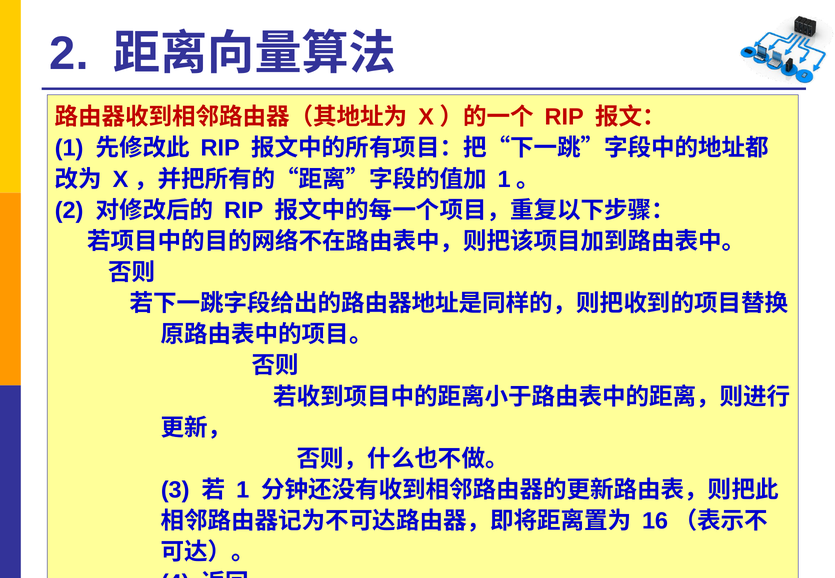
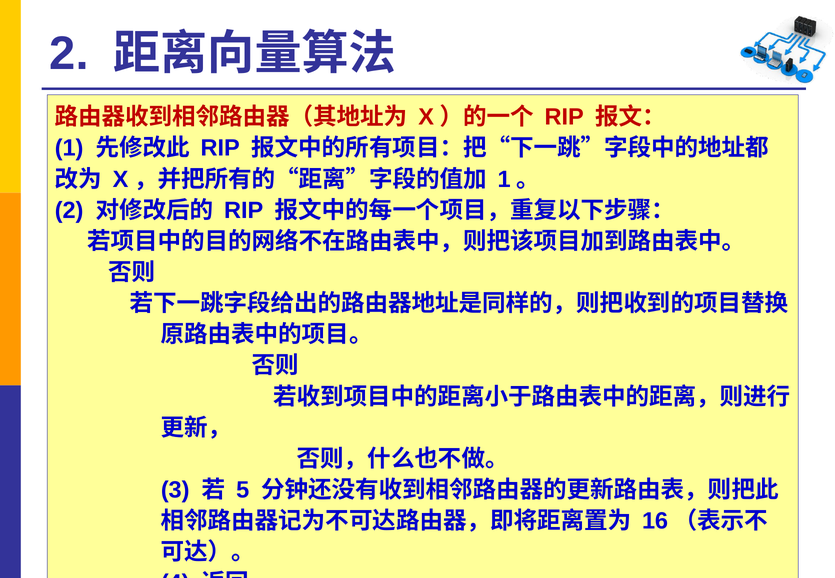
1 at (243, 490): 1 -> 5
